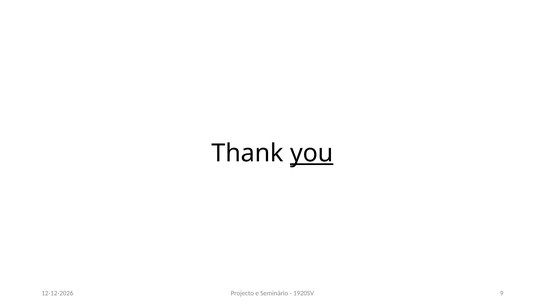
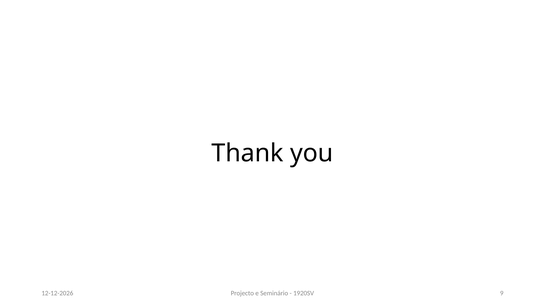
you underline: present -> none
